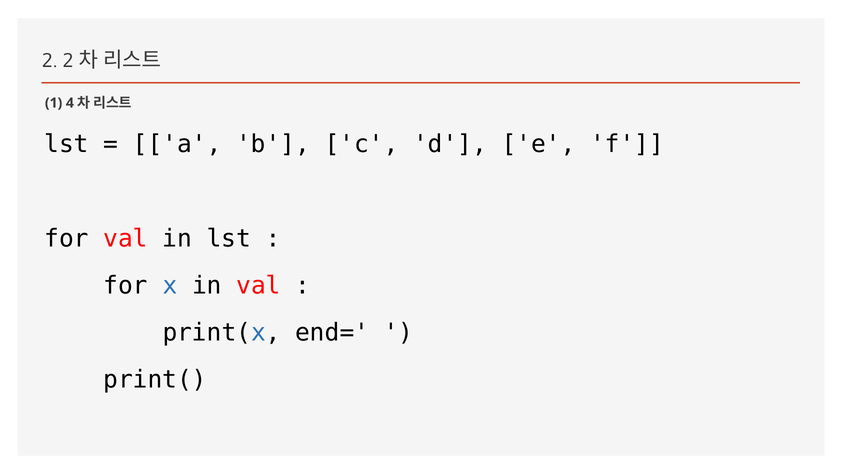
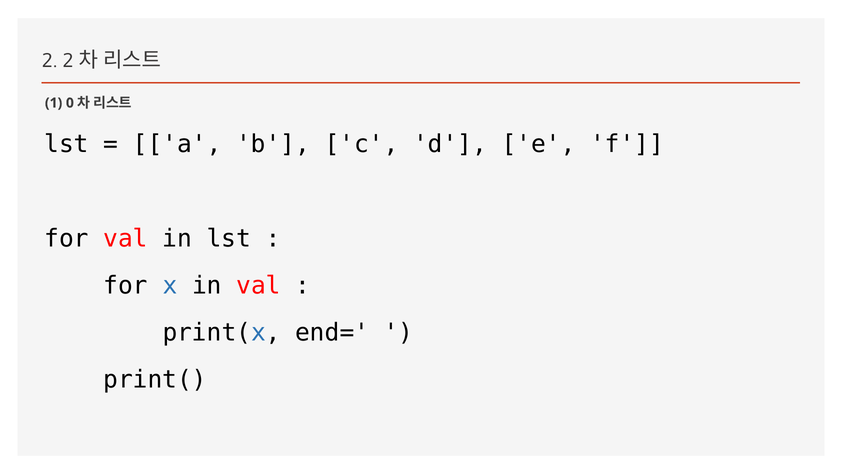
4: 4 -> 0
